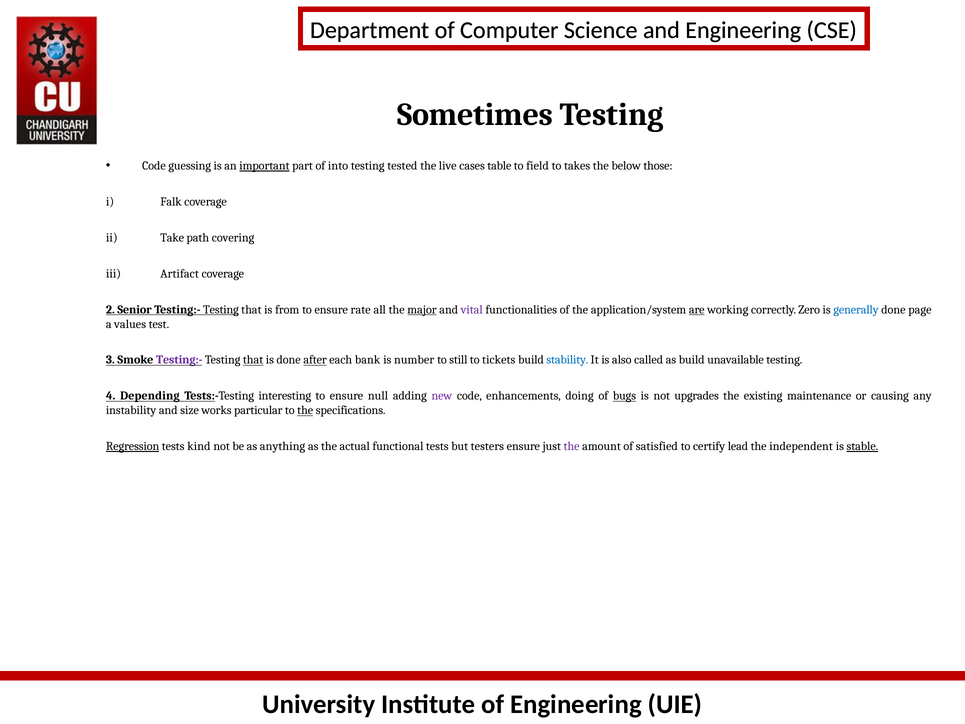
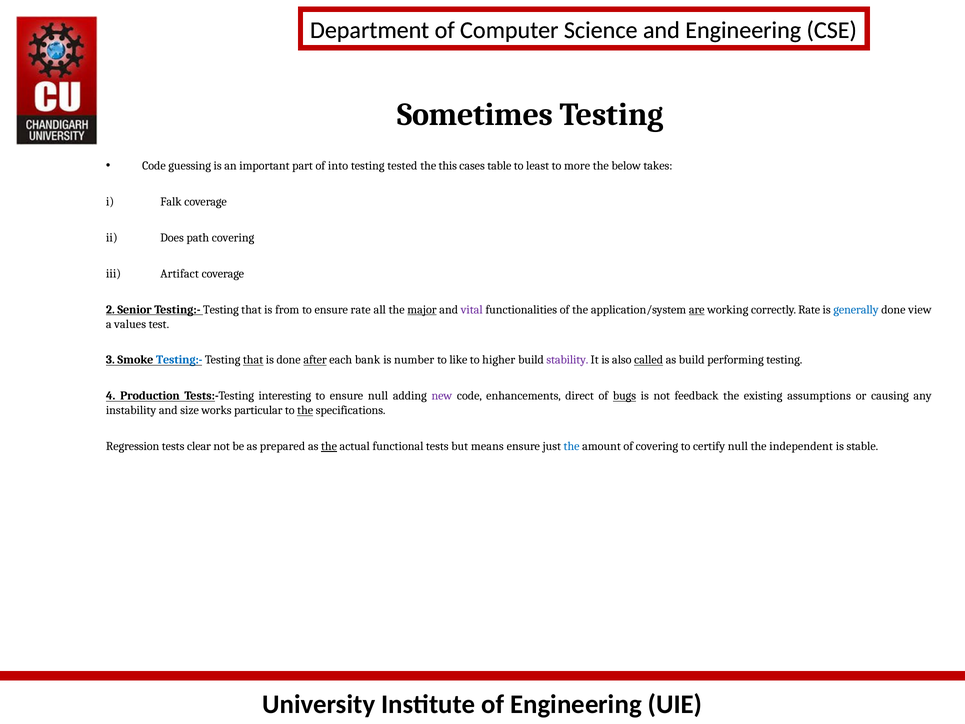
important underline: present -> none
live: live -> this
field: field -> least
takes: takes -> more
those: those -> takes
Take: Take -> Does
Testing at (221, 309) underline: present -> none
correctly Zero: Zero -> Rate
page: page -> view
Testing:- at (179, 360) colour: purple -> blue
still: still -> like
tickets: tickets -> higher
stability colour: blue -> purple
called underline: none -> present
unavailable: unavailable -> performing
Depending: Depending -> Production
doing: doing -> direct
upgrades: upgrades -> feedback
maintenance: maintenance -> assumptions
Regression underline: present -> none
kind: kind -> clear
anything: anything -> prepared
the at (329, 446) underline: none -> present
testers: testers -> means
the at (572, 446) colour: purple -> blue
of satisfied: satisfied -> covering
certify lead: lead -> null
stable underline: present -> none
